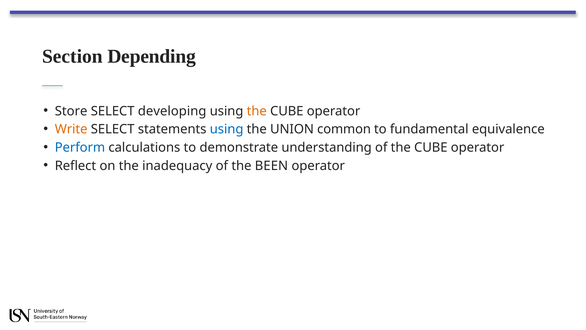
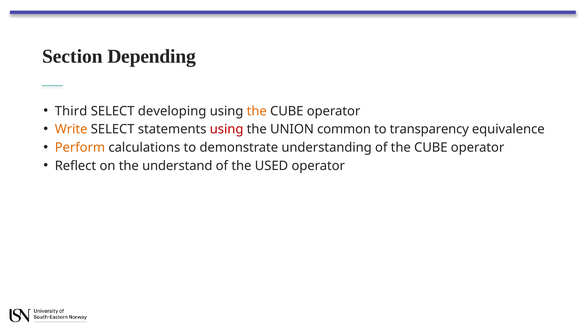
Store: Store -> Third
using at (227, 129) colour: blue -> red
fundamental: fundamental -> transparency
Perform colour: blue -> orange
inadequacy: inadequacy -> understand
BEEN: BEEN -> USED
